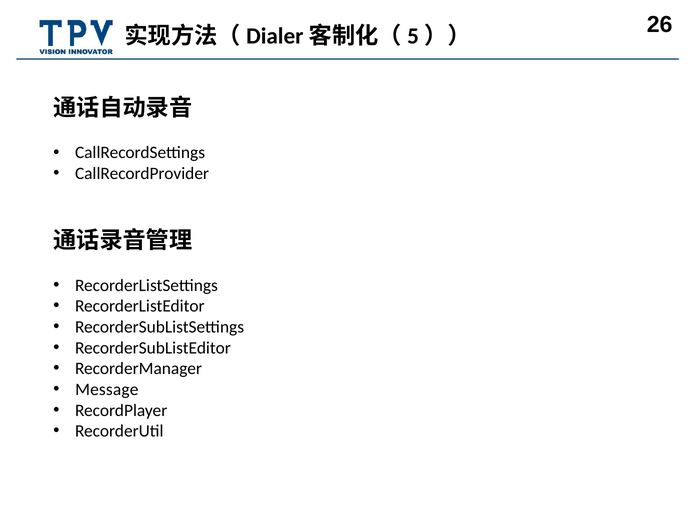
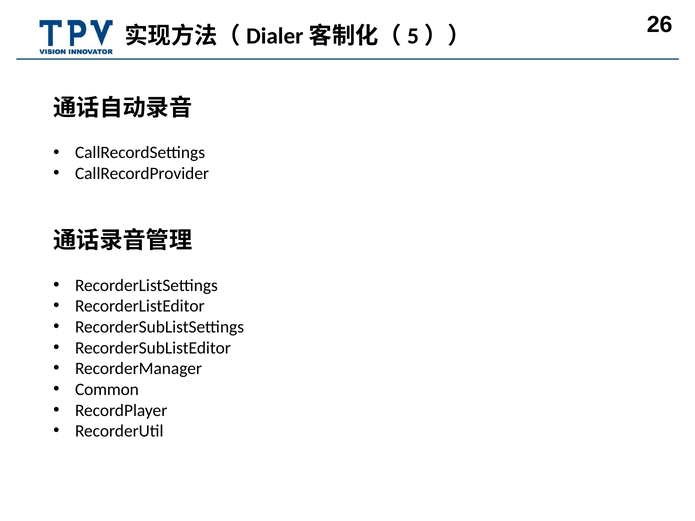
Message: Message -> Common
